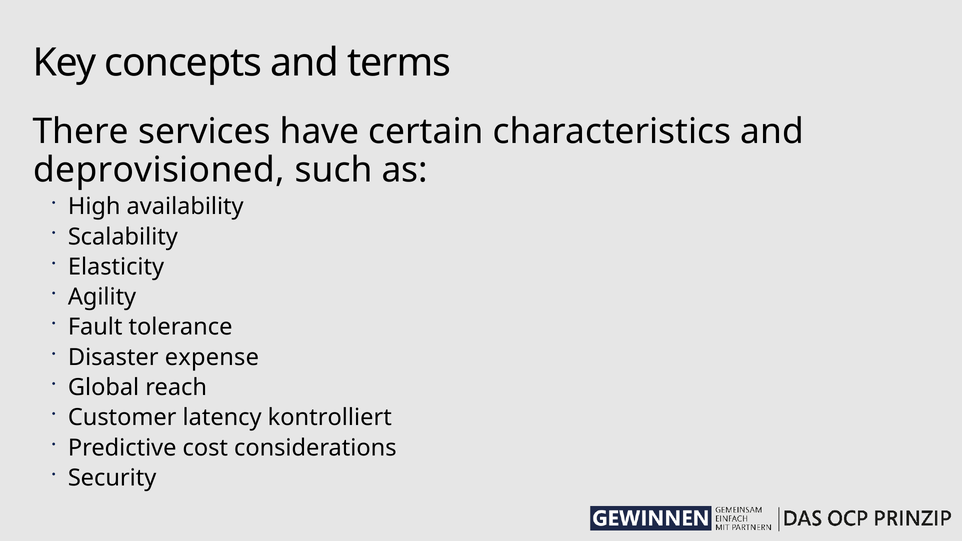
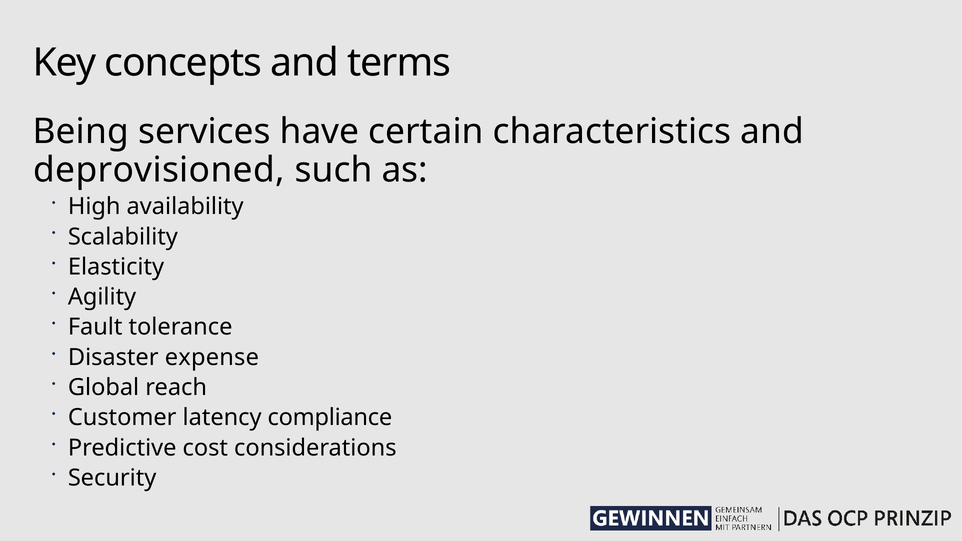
There: There -> Being
kontrolliert: kontrolliert -> compliance
